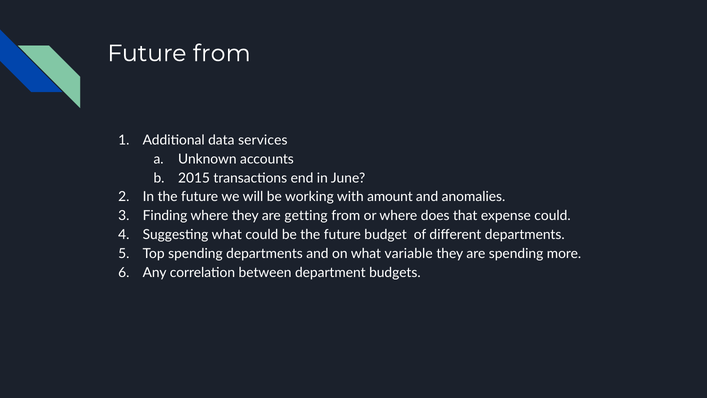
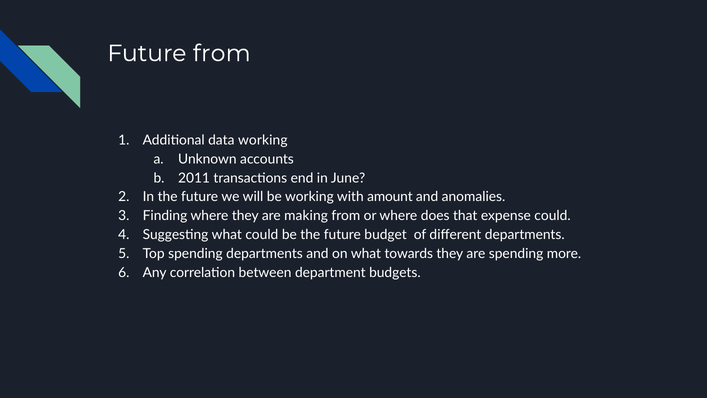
data services: services -> working
2015: 2015 -> 2011
getting: getting -> making
variable: variable -> towards
